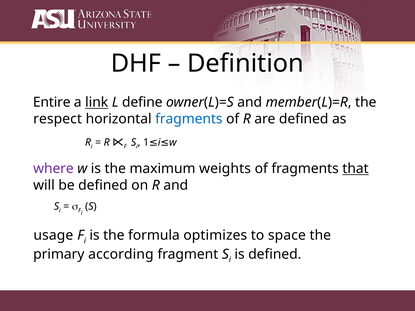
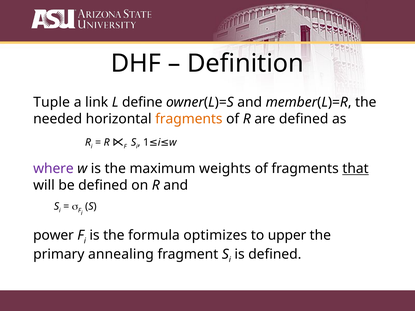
Entire: Entire -> Tuple
link underline: present -> none
respect: respect -> needed
fragments at (189, 119) colour: blue -> orange
usage: usage -> power
space: space -> upper
according: according -> annealing
